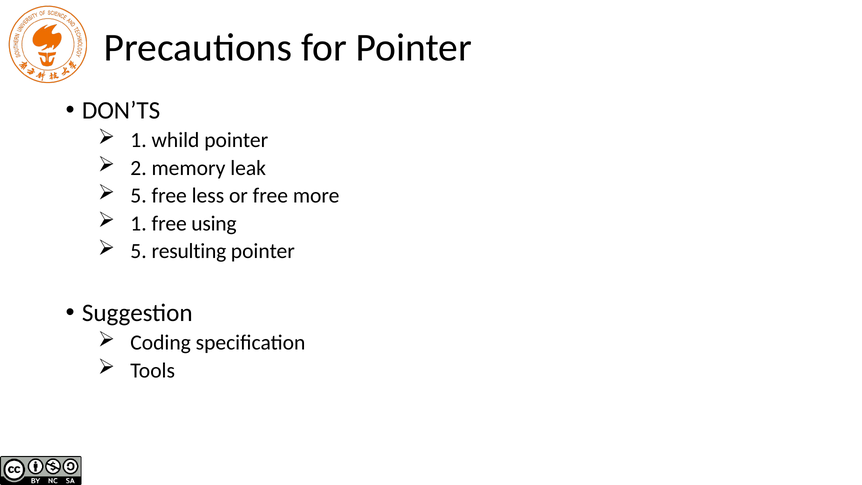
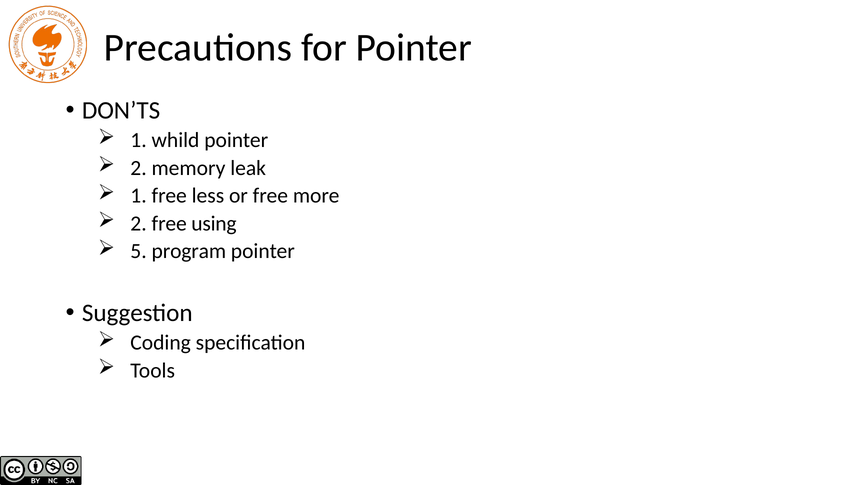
5 at (139, 196): 5 -> 1
1 at (139, 223): 1 -> 2
resulting: resulting -> program
